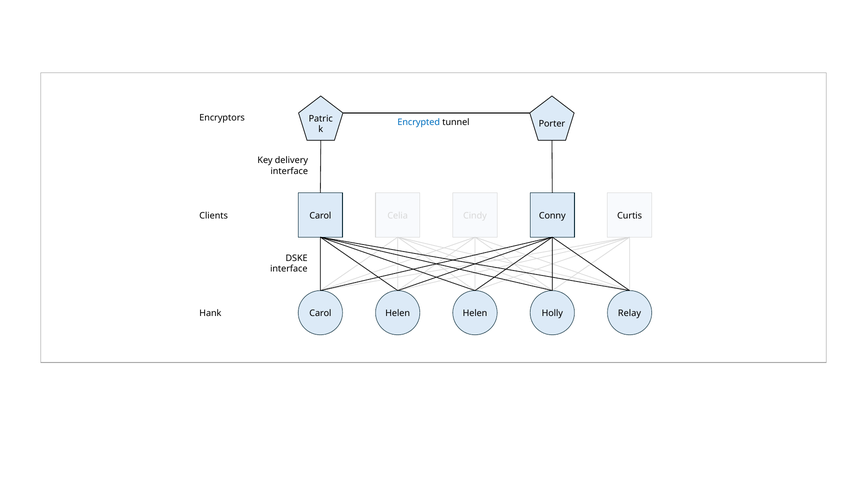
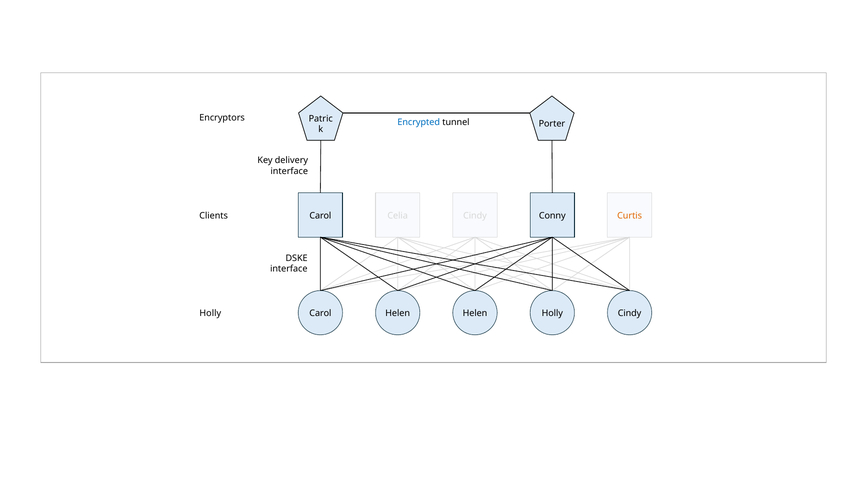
Curtis colour: black -> orange
Holly Relay: Relay -> Cindy
Hank at (210, 314): Hank -> Holly
